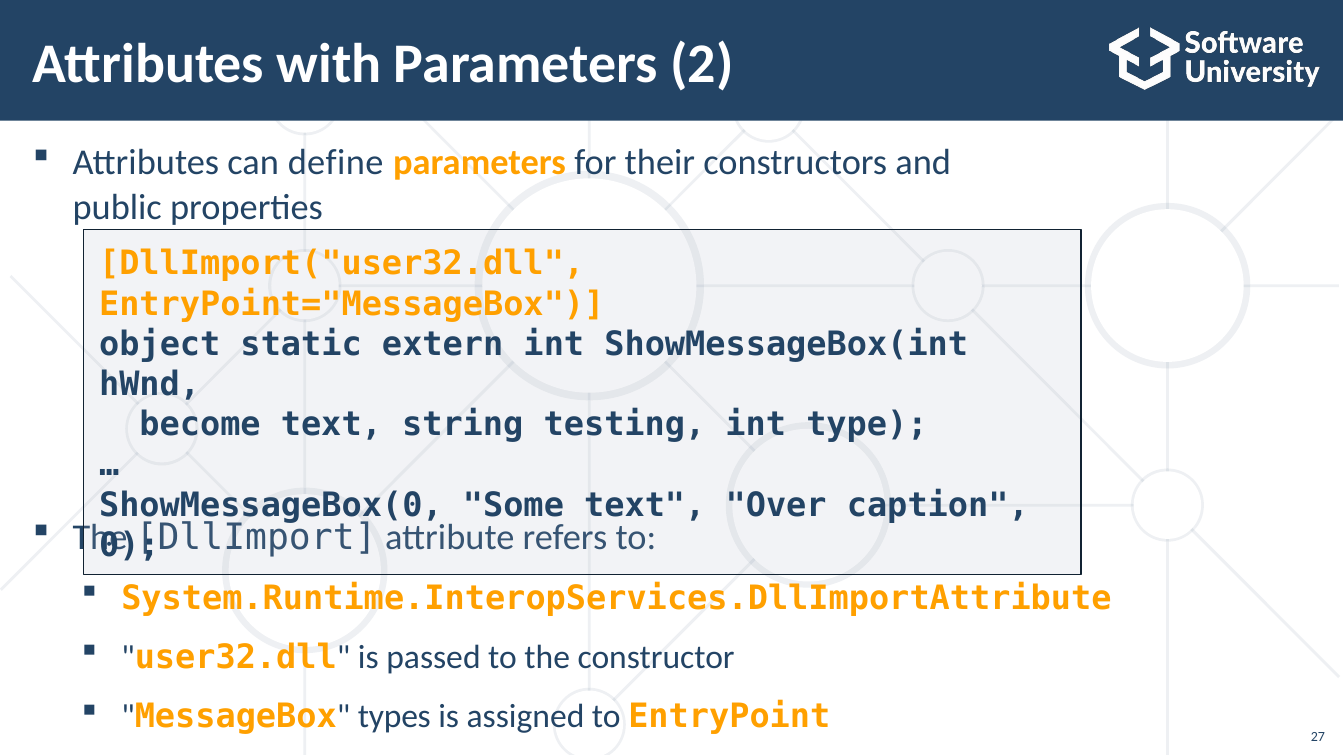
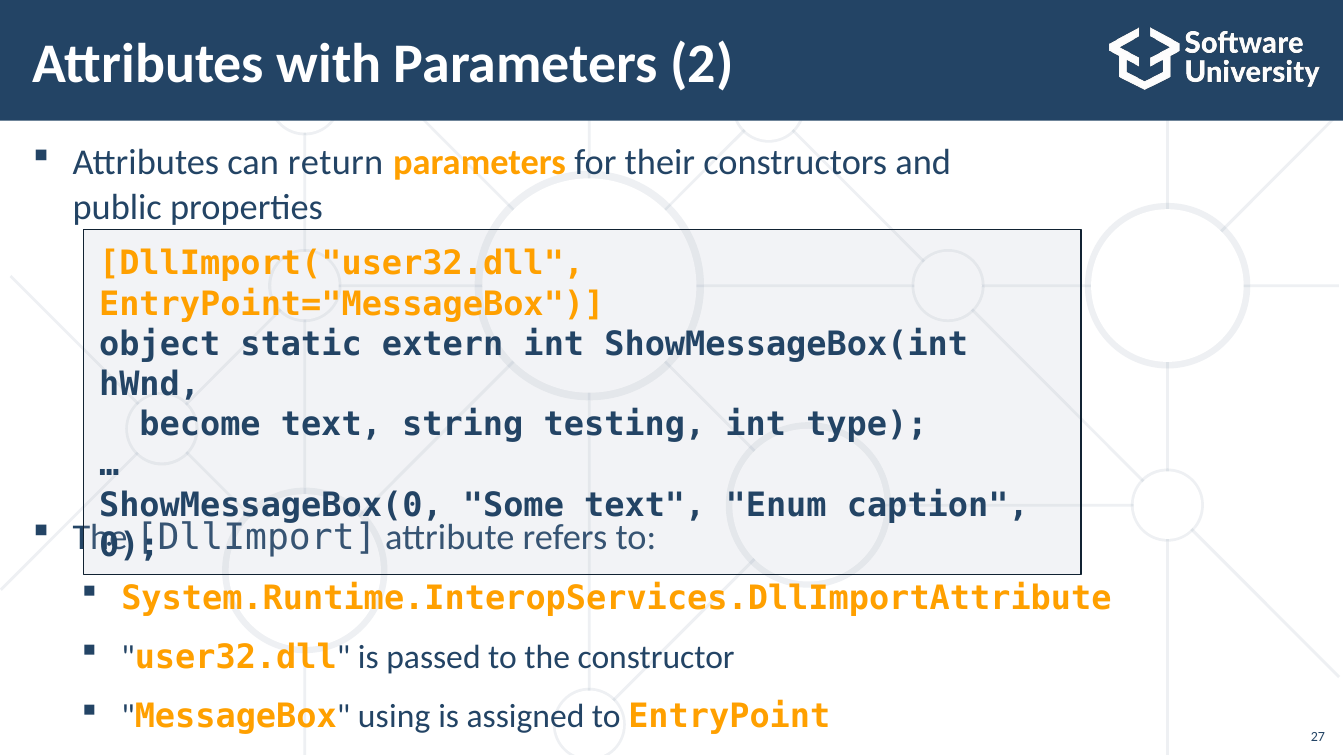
define: define -> return
Over: Over -> Enum
types: types -> using
